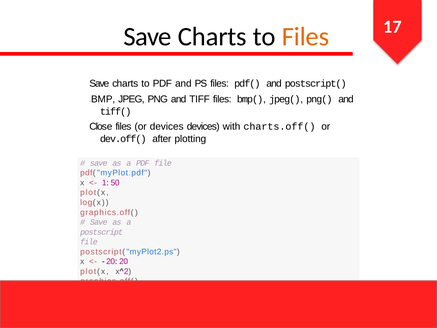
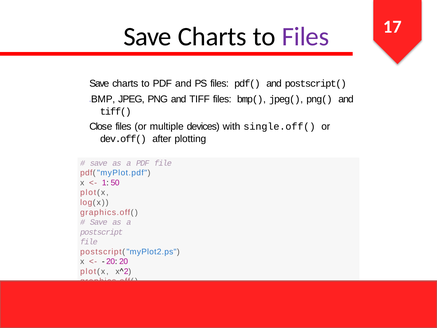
Files at (305, 37) colour: orange -> purple
or devices: devices -> multiple
charts.off(: charts.off( -> single.off(
